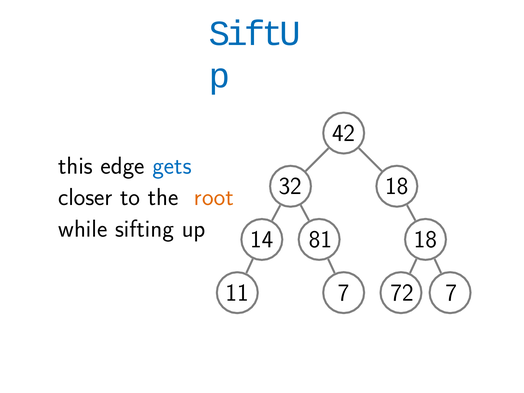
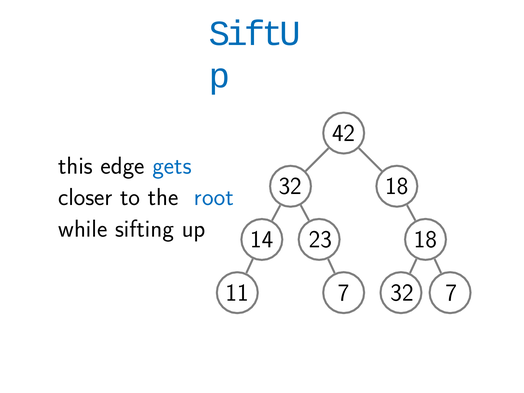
root colour: orange -> blue
81: 81 -> 23
7 72: 72 -> 32
